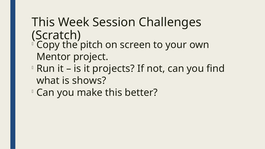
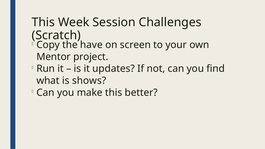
pitch: pitch -> have
projects: projects -> updates
